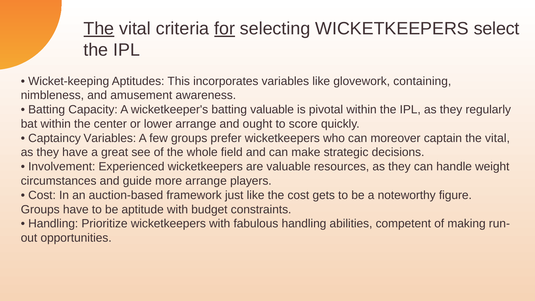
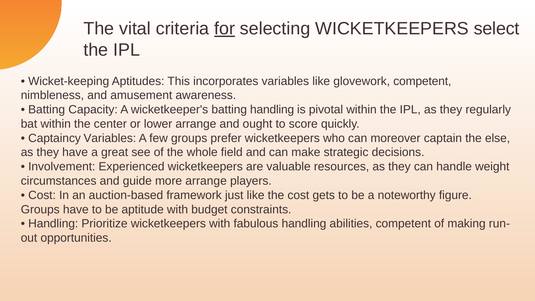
The at (99, 29) underline: present -> none
glovework containing: containing -> competent
batting valuable: valuable -> handling
captain the vital: vital -> else
